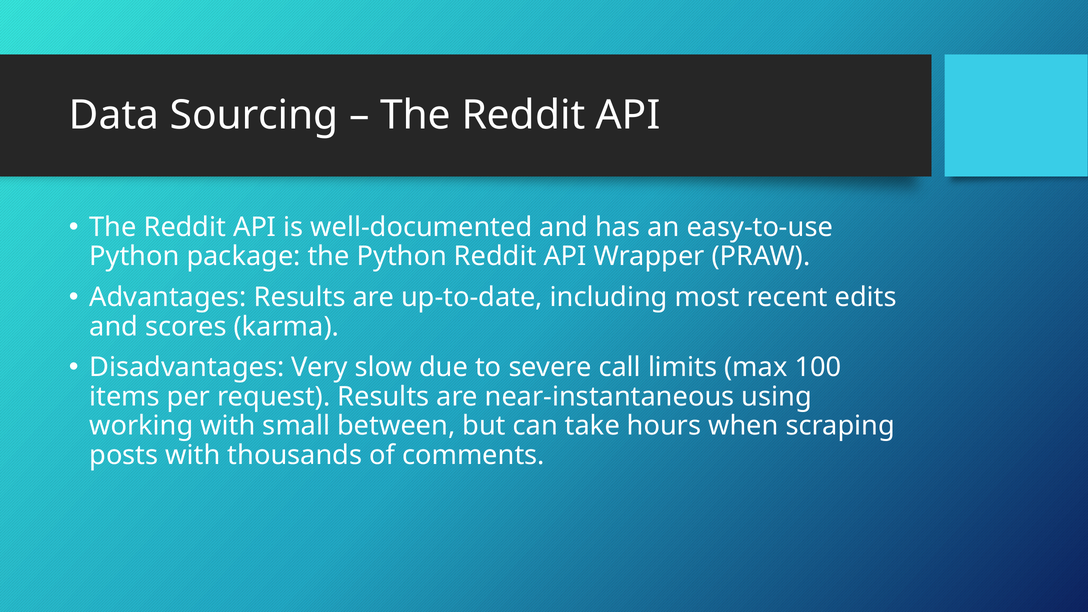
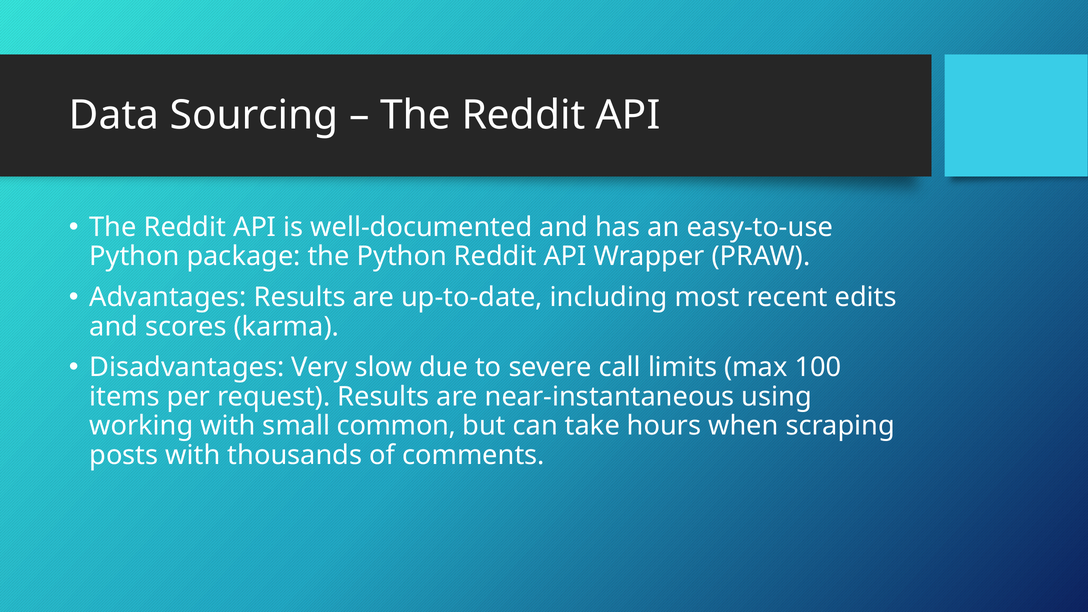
between: between -> common
